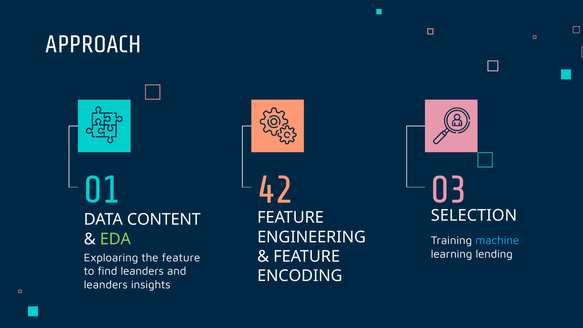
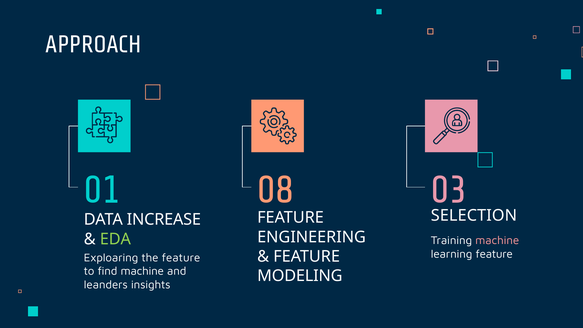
42: 42 -> 08
CONTENT: CONTENT -> INCREASE
machine at (497, 241) colour: light blue -> pink
learning lending: lending -> feature
find leanders: leanders -> machine
ENCODING: ENCODING -> MODELING
